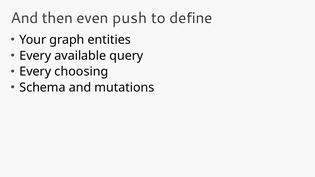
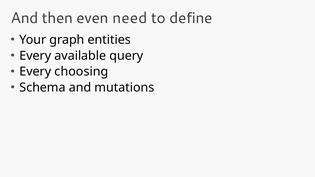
push: push -> need
